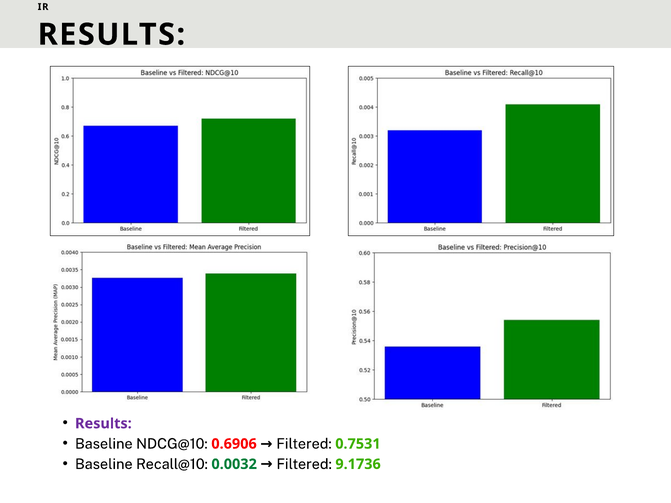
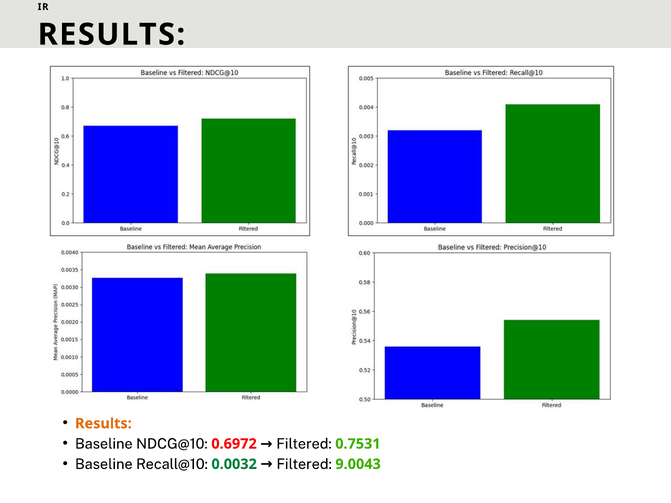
Results at (103, 424) colour: purple -> orange
0.6906: 0.6906 -> 0.6972
9.1736: 9.1736 -> 9.0043
